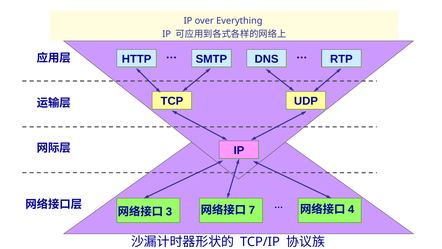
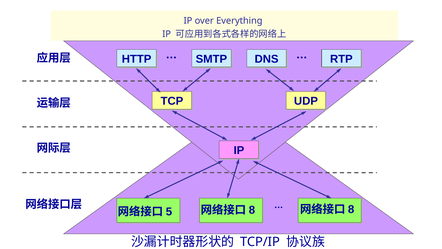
3: 3 -> 5
7 at (252, 210): 7 -> 8
4 at (351, 209): 4 -> 8
